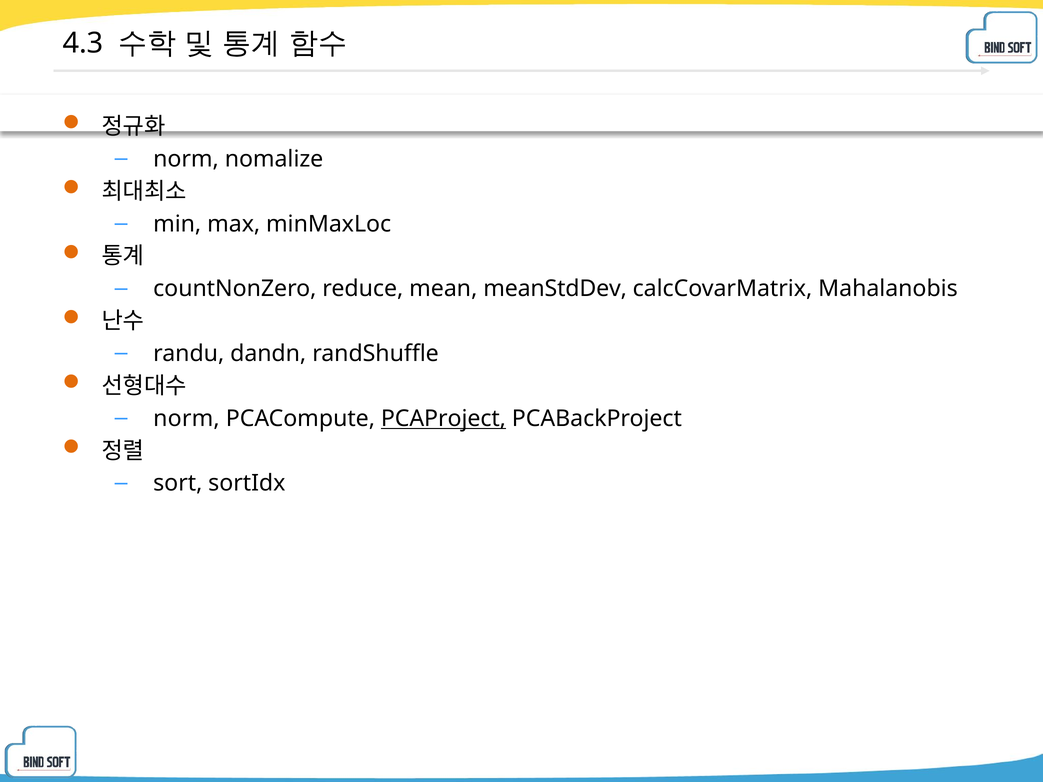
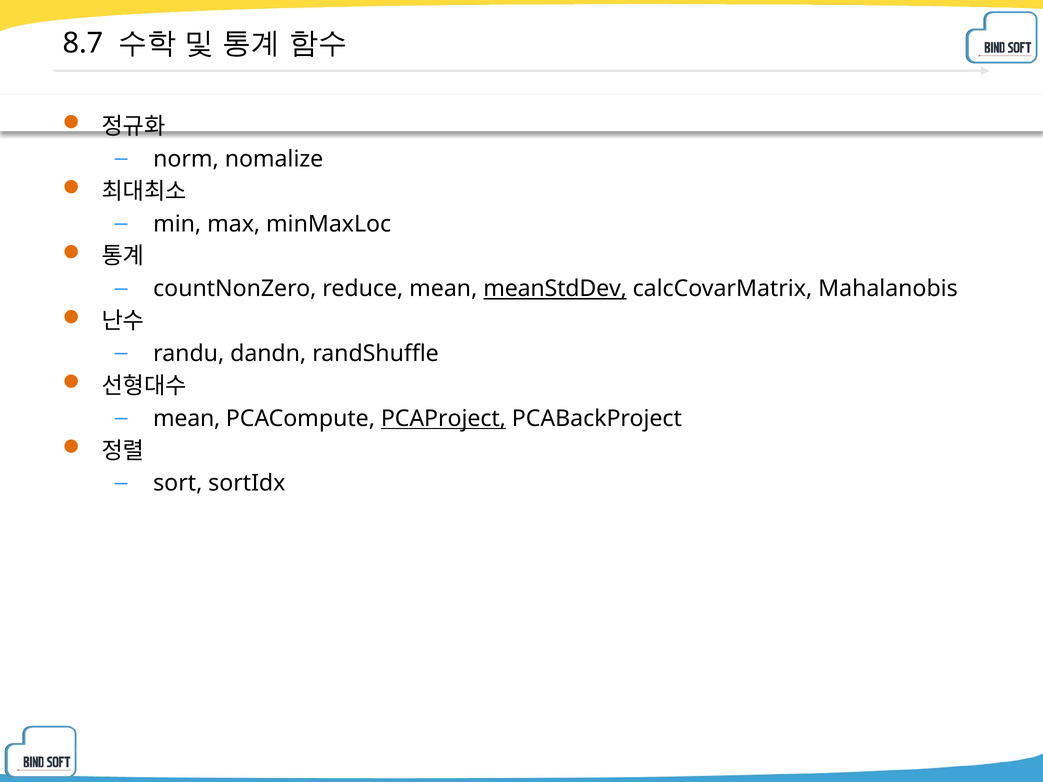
4.3: 4.3 -> 8.7
meanStdDev underline: none -> present
norm at (186, 419): norm -> mean
